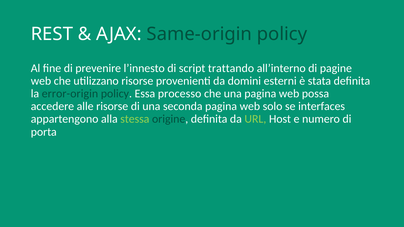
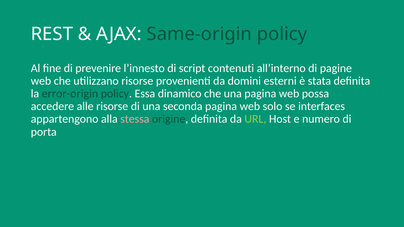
trattando: trattando -> contenuti
processo: processo -> dinamico
stessa colour: light green -> pink
